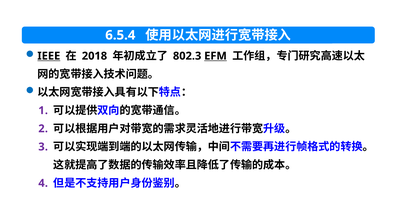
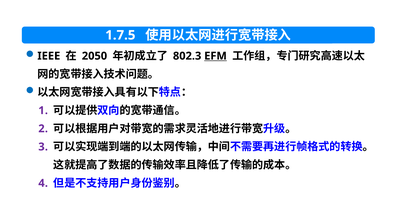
6.5.4: 6.5.4 -> 1.7.5
IEEE underline: present -> none
2018: 2018 -> 2050
